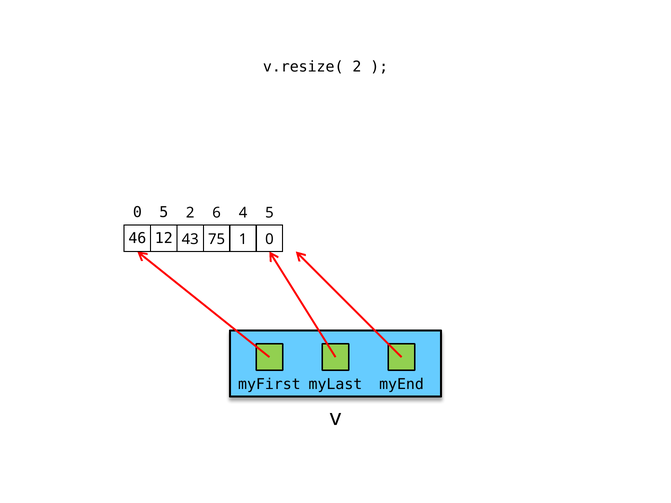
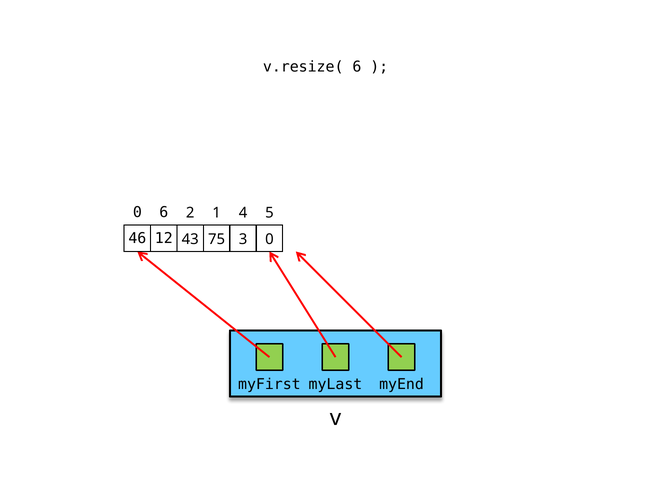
v.resize( 2: 2 -> 6
0 5: 5 -> 6
6: 6 -> 1
1: 1 -> 3
